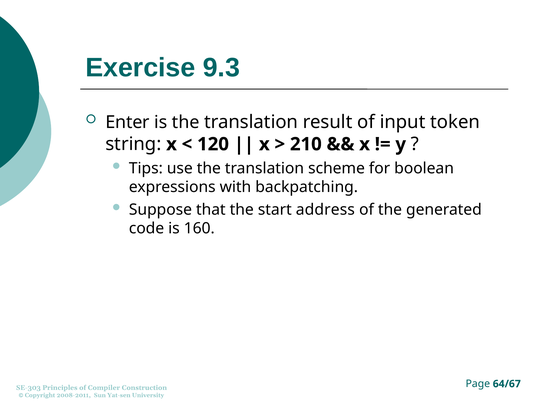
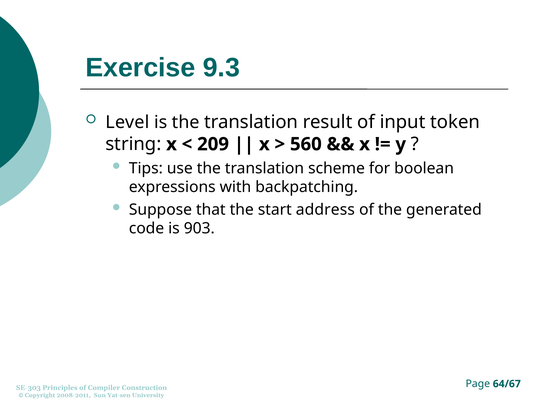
Enter: Enter -> Level
120: 120 -> 209
210: 210 -> 560
160: 160 -> 903
